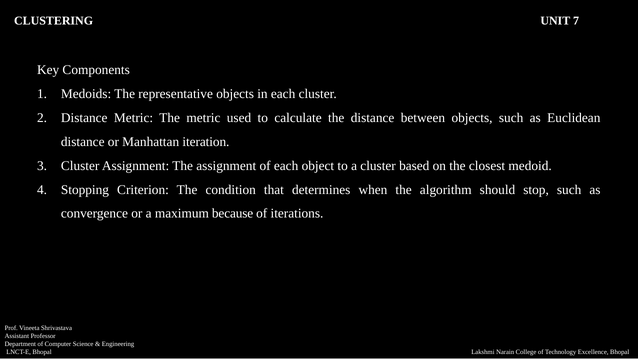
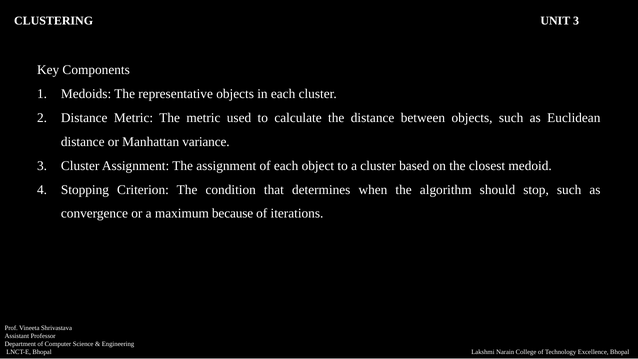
UNIT 7: 7 -> 3
iteration: iteration -> variance
